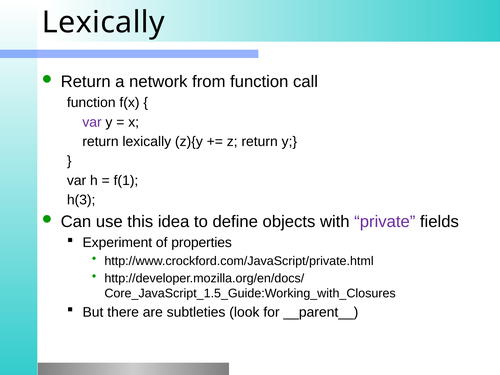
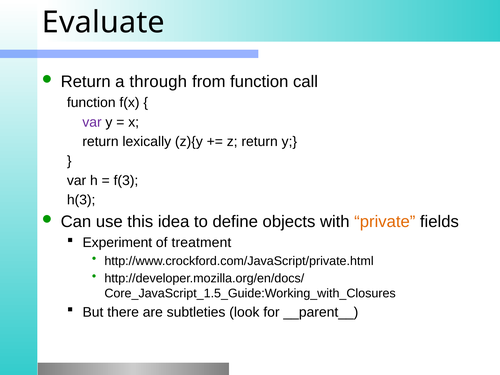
Lexically at (103, 22): Lexically -> Evaluate
network: network -> through
f(1: f(1 -> f(3
private colour: purple -> orange
properties: properties -> treatment
